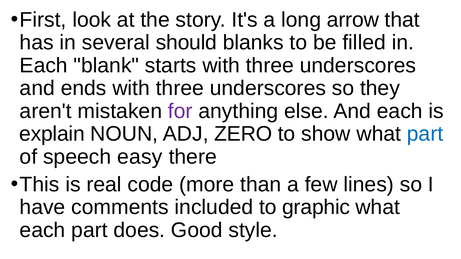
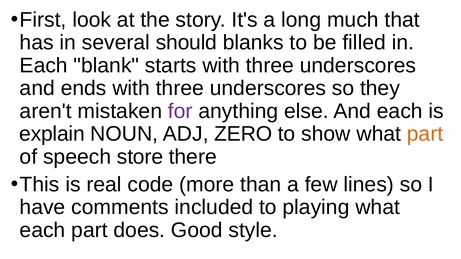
arrow: arrow -> much
part at (425, 134) colour: blue -> orange
easy: easy -> store
graphic: graphic -> playing
